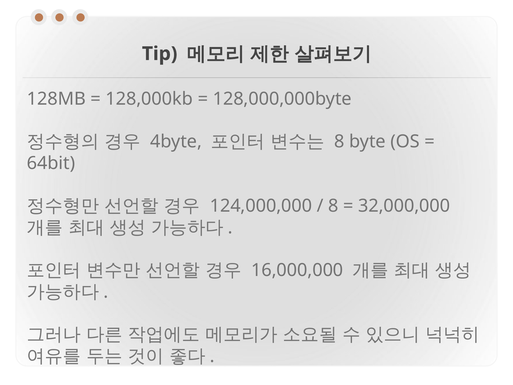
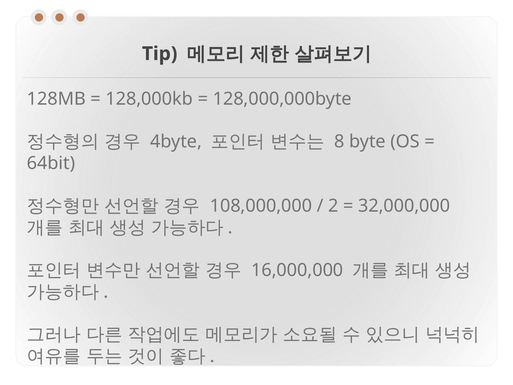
124,000,000: 124,000,000 -> 108,000,000
8 at (333, 206): 8 -> 2
